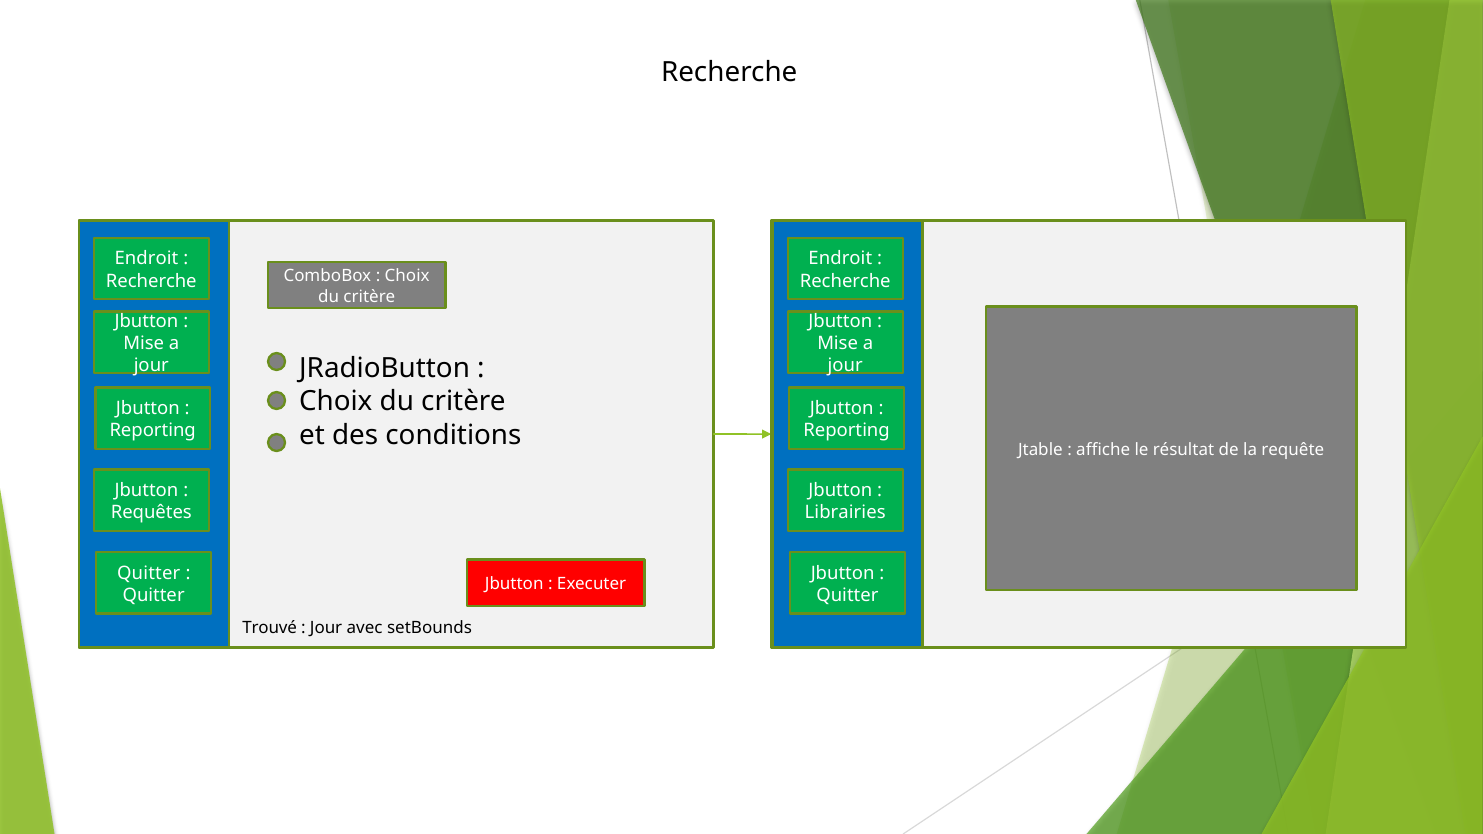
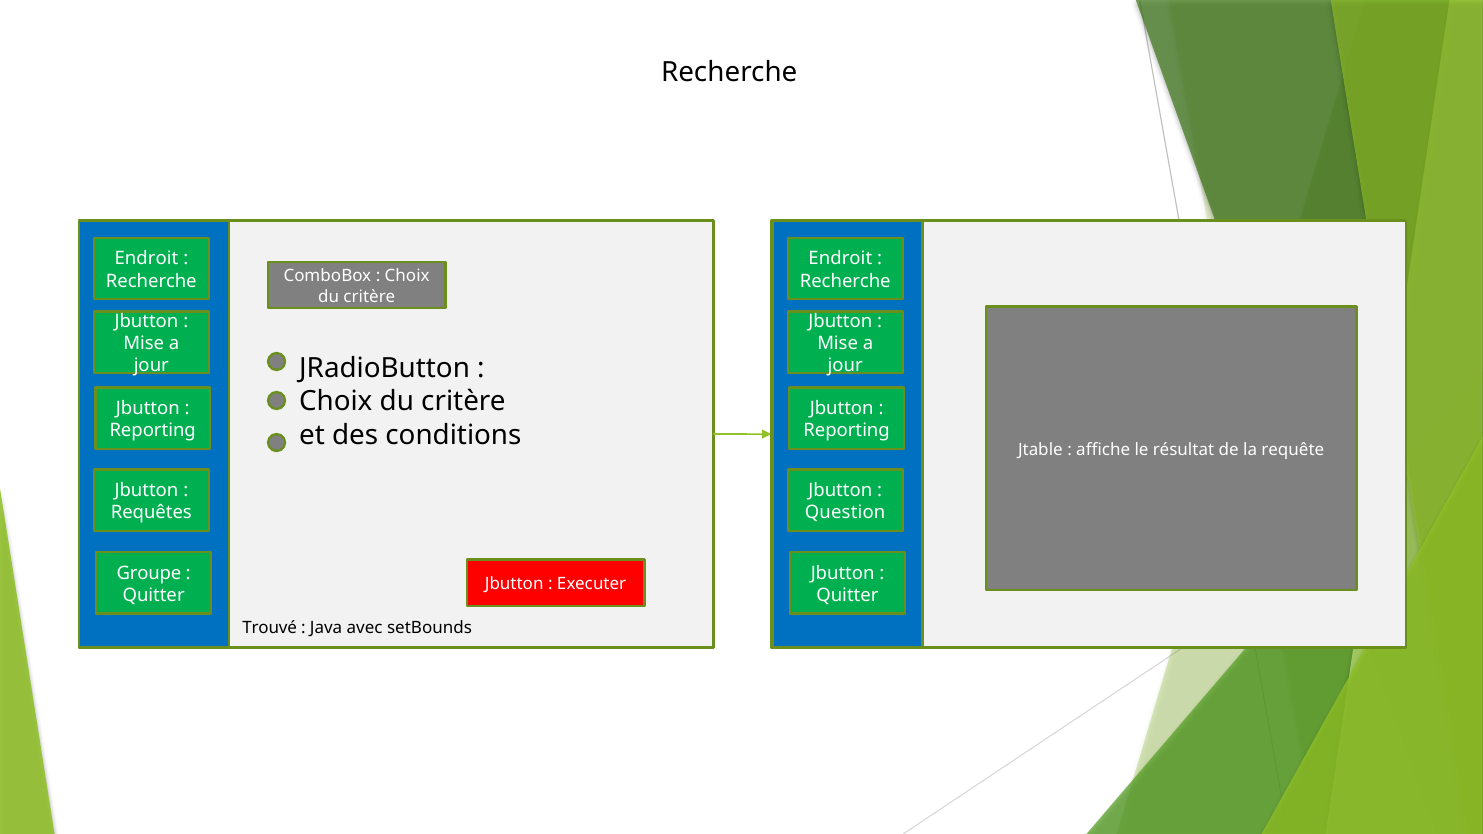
Librairies: Librairies -> Question
Quitter at (149, 573): Quitter -> Groupe
Jour at (326, 628): Jour -> Java
